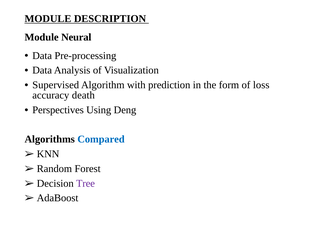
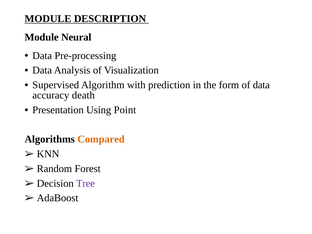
of loss: loss -> data
Perspectives: Perspectives -> Presentation
Deng: Deng -> Point
Compared colour: blue -> orange
